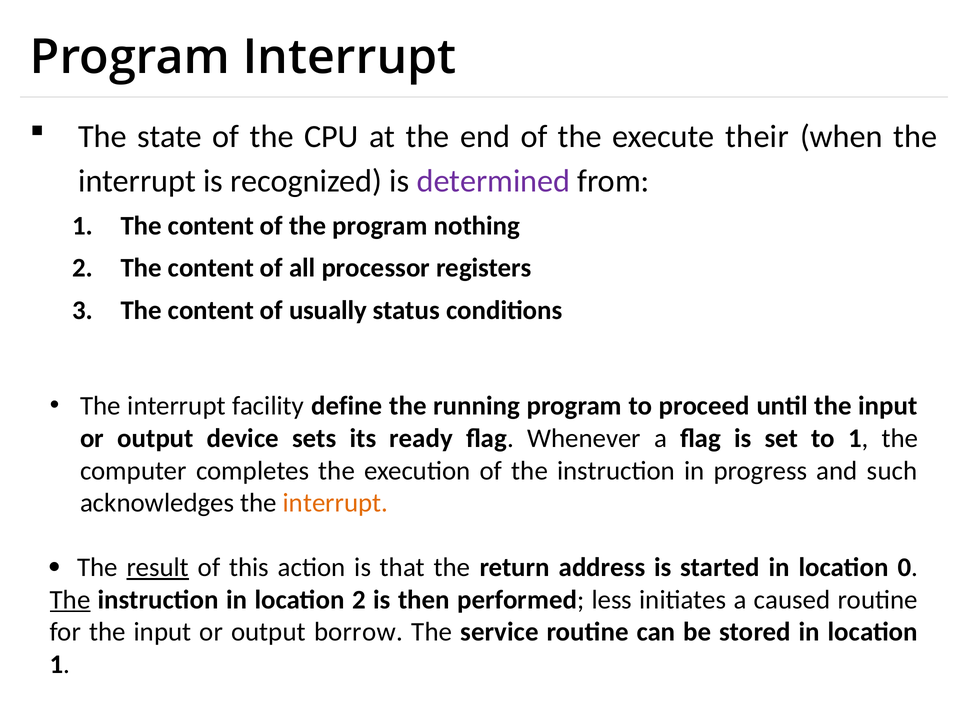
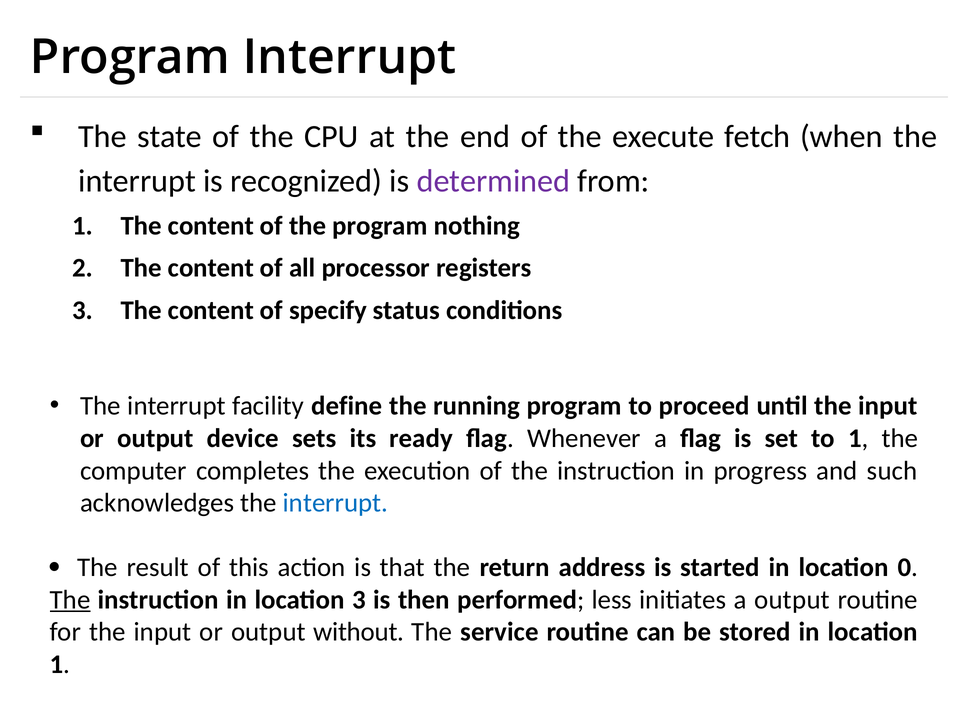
their: their -> fetch
usually: usually -> specify
interrupt at (335, 503) colour: orange -> blue
result underline: present -> none
location 2: 2 -> 3
a caused: caused -> output
borrow: borrow -> without
